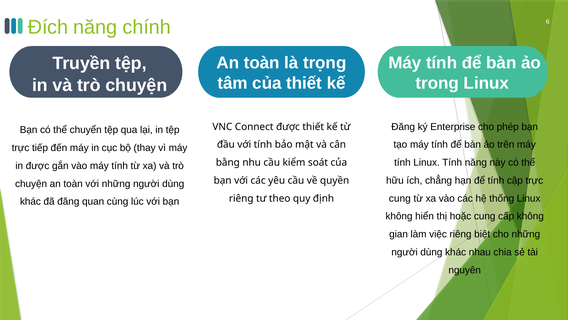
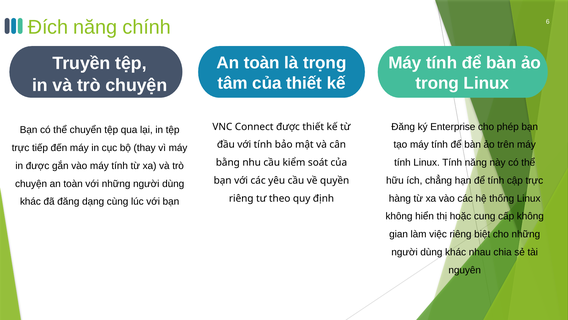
cung at (400, 198): cung -> hàng
quan: quan -> dạng
